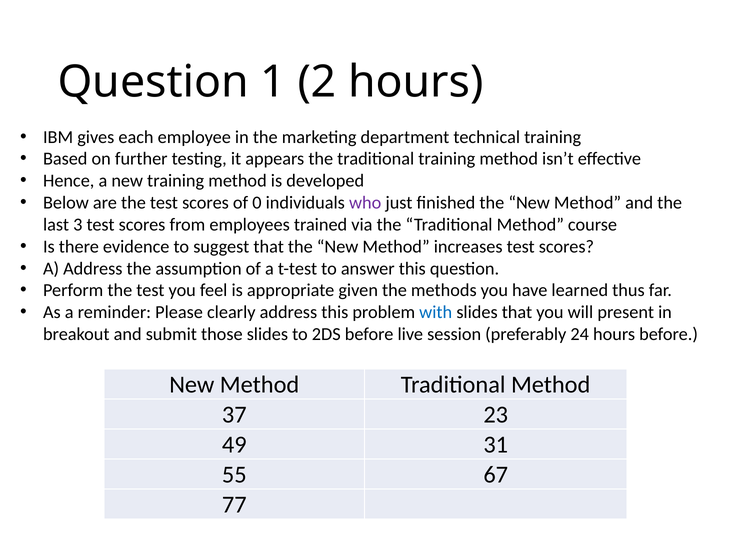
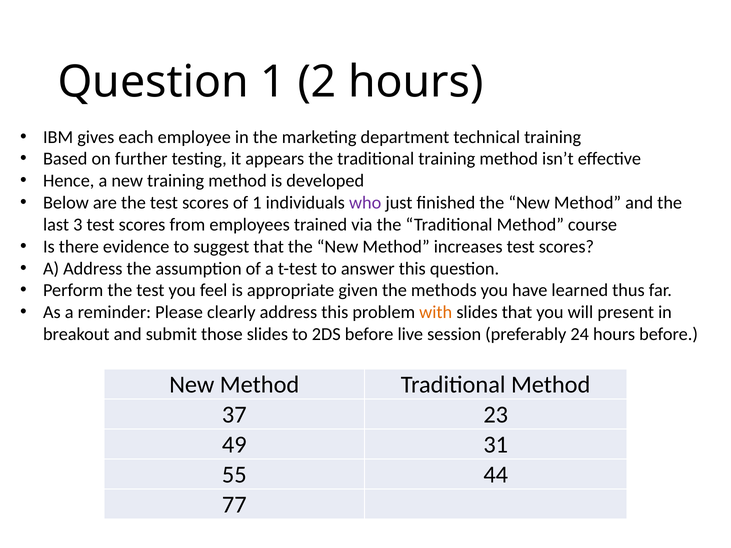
of 0: 0 -> 1
with colour: blue -> orange
67: 67 -> 44
